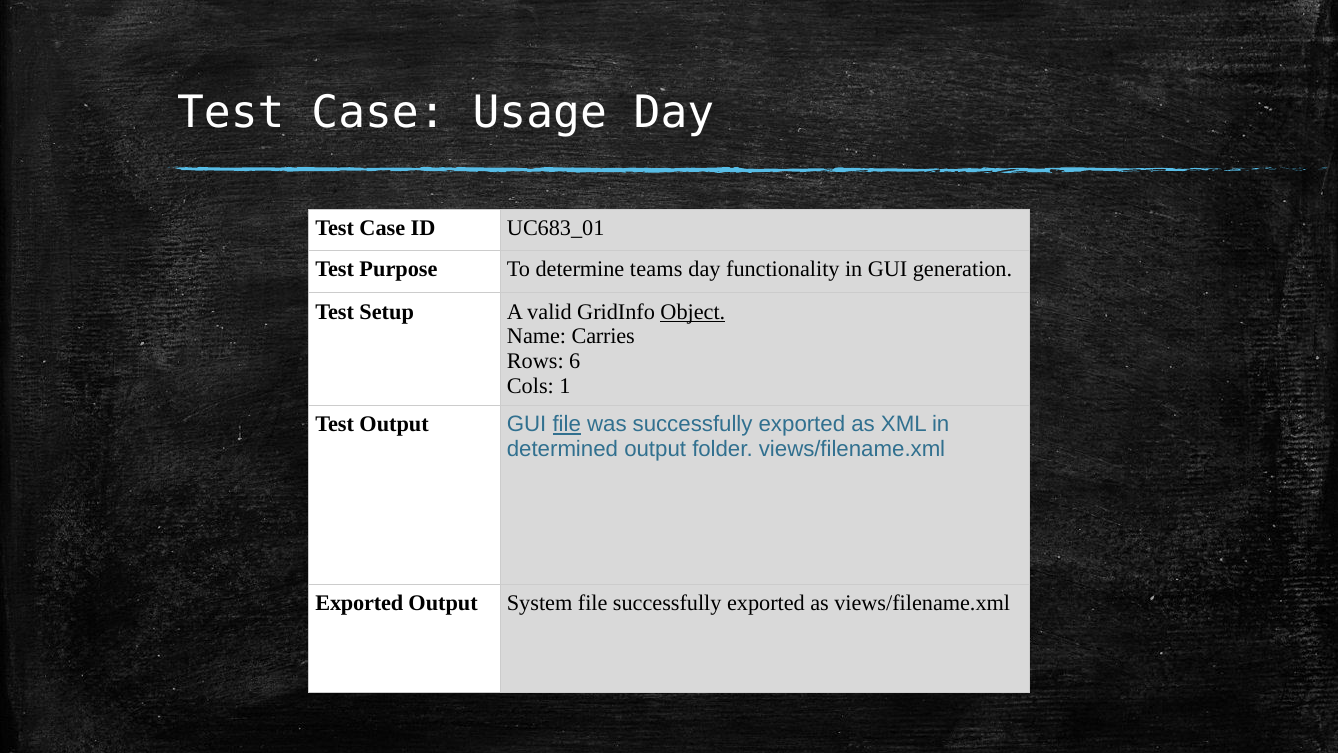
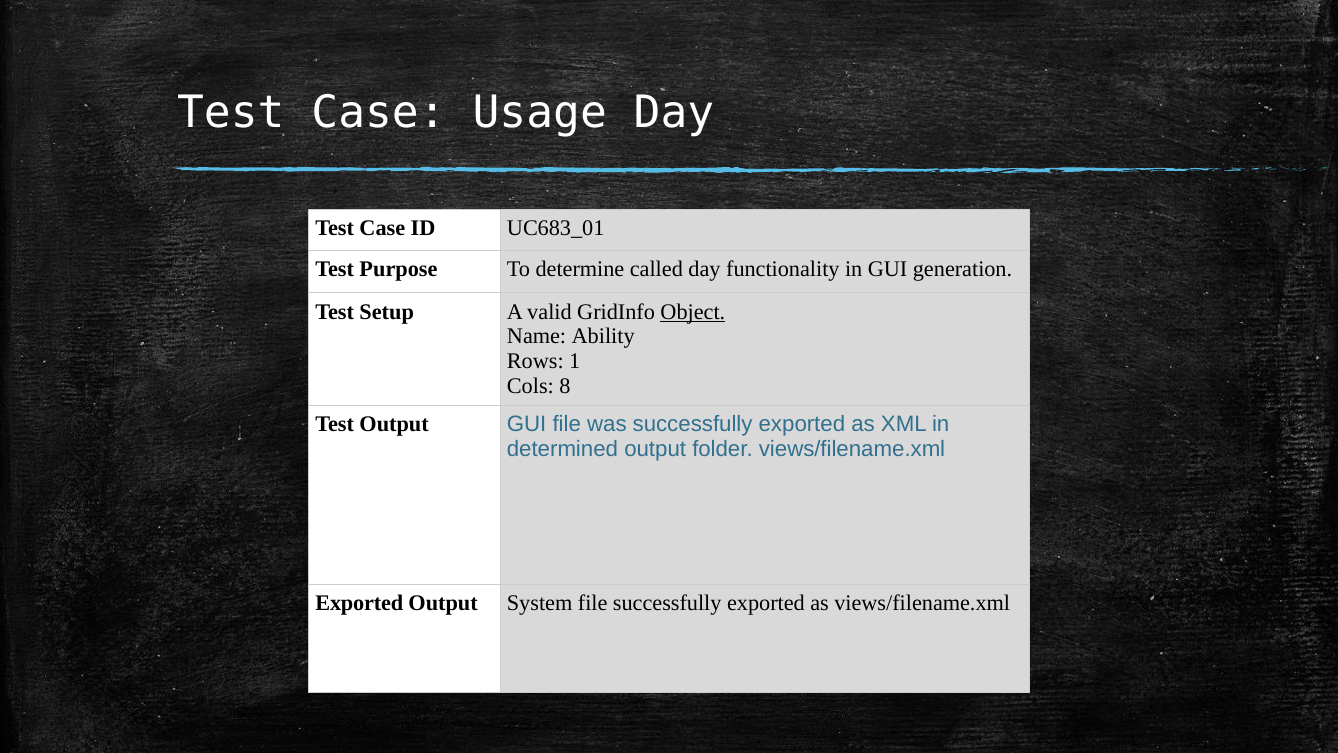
teams: teams -> called
Carries: Carries -> Ability
6: 6 -> 1
1: 1 -> 8
file at (567, 424) underline: present -> none
